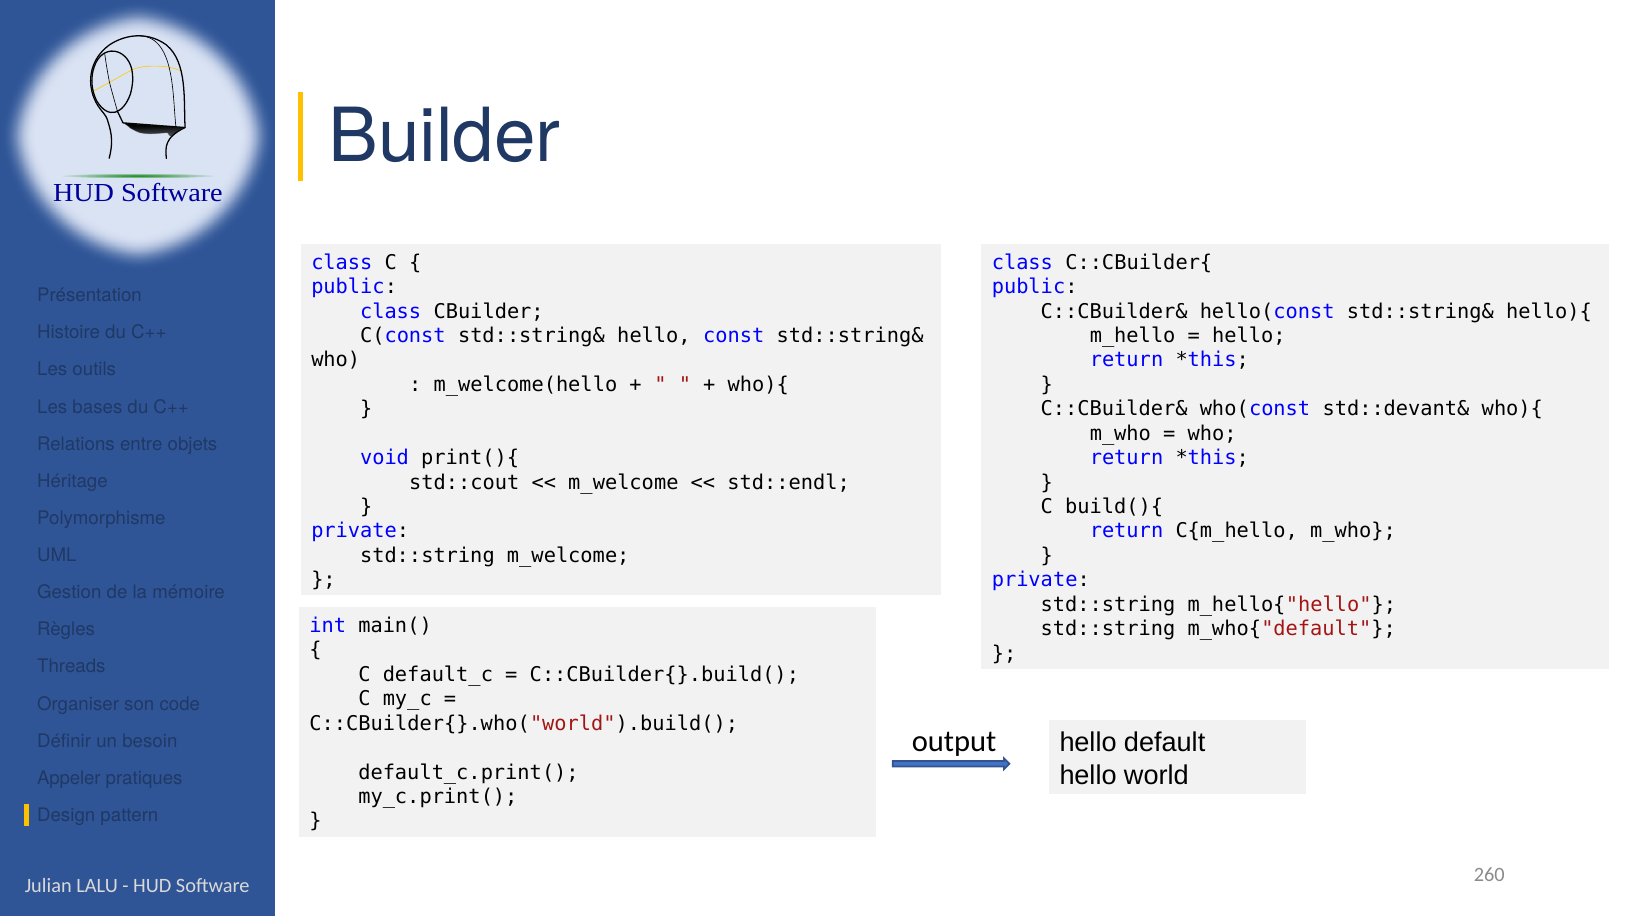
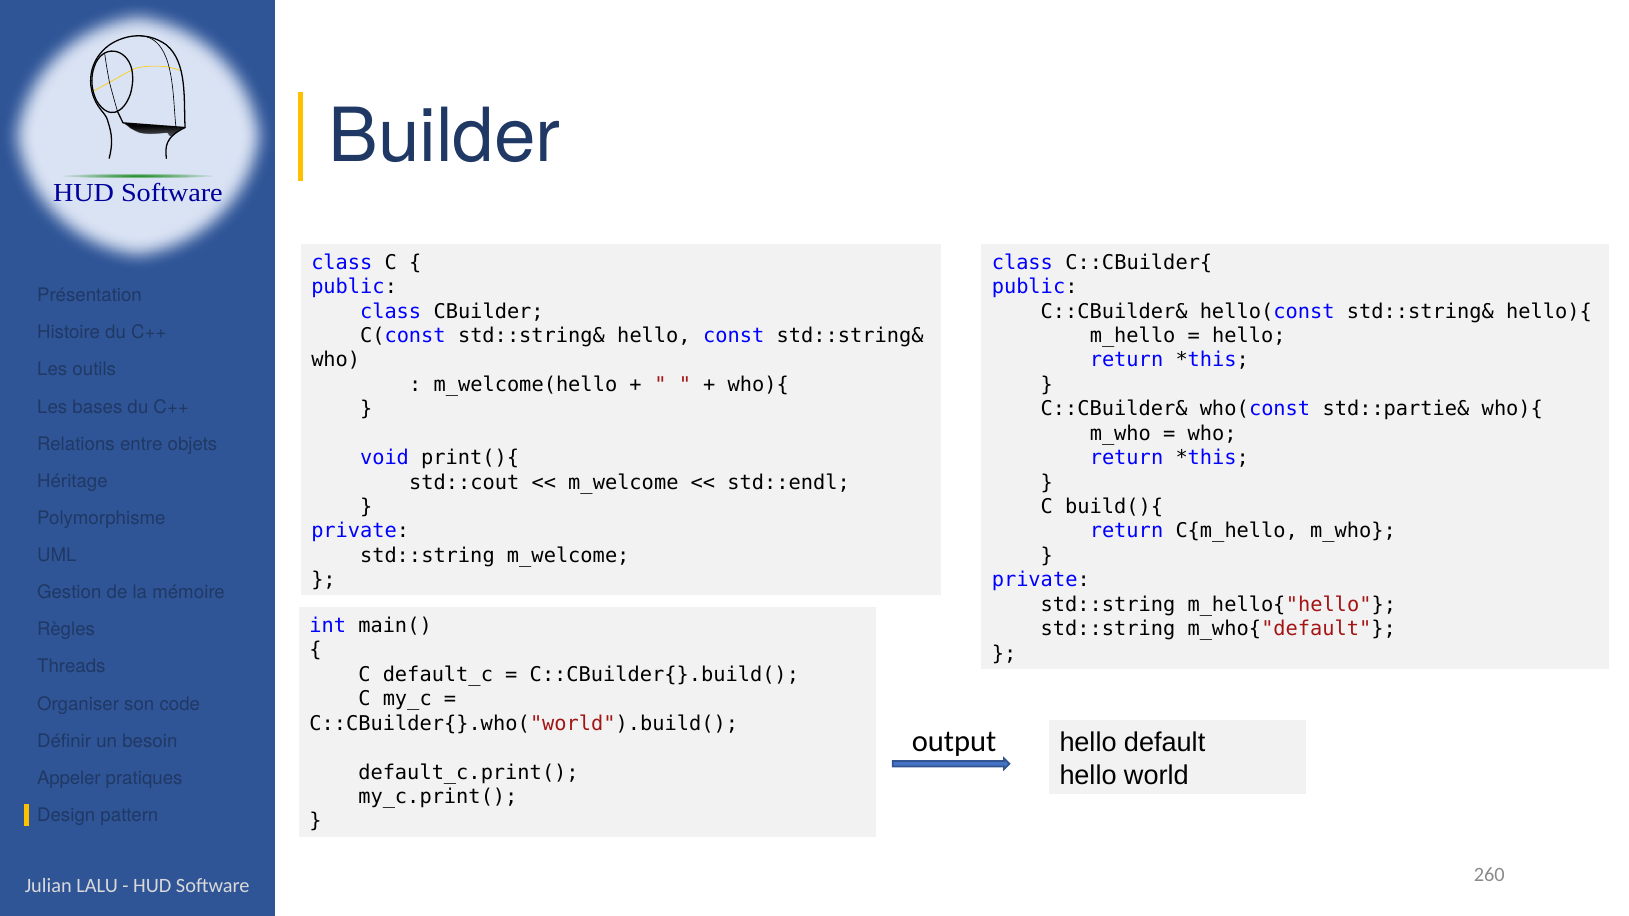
std::devant&: std::devant& -> std::partie&
